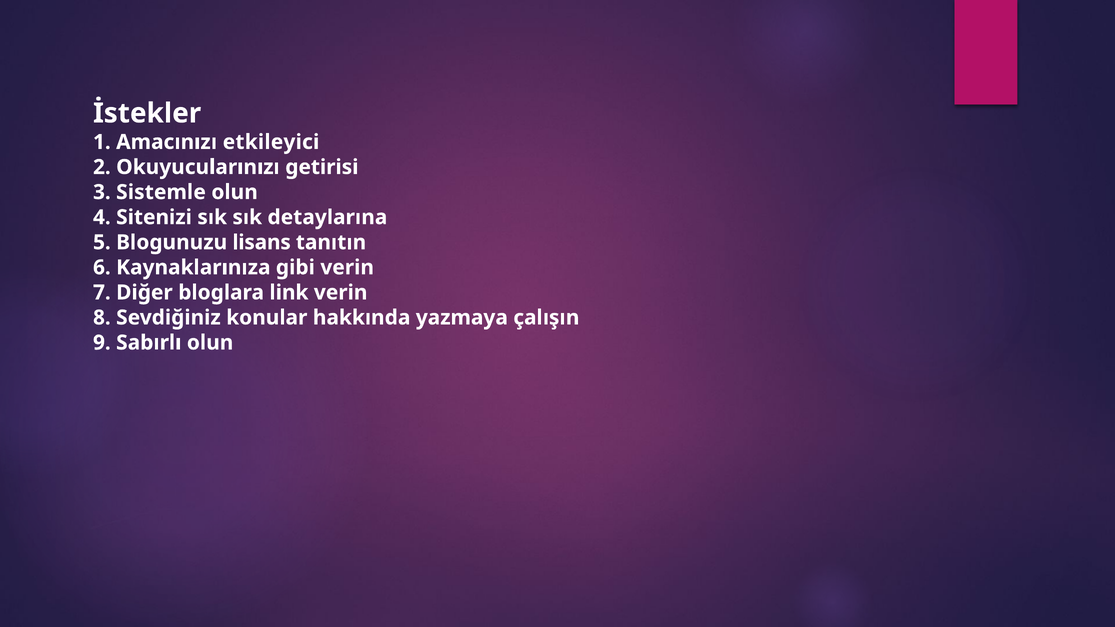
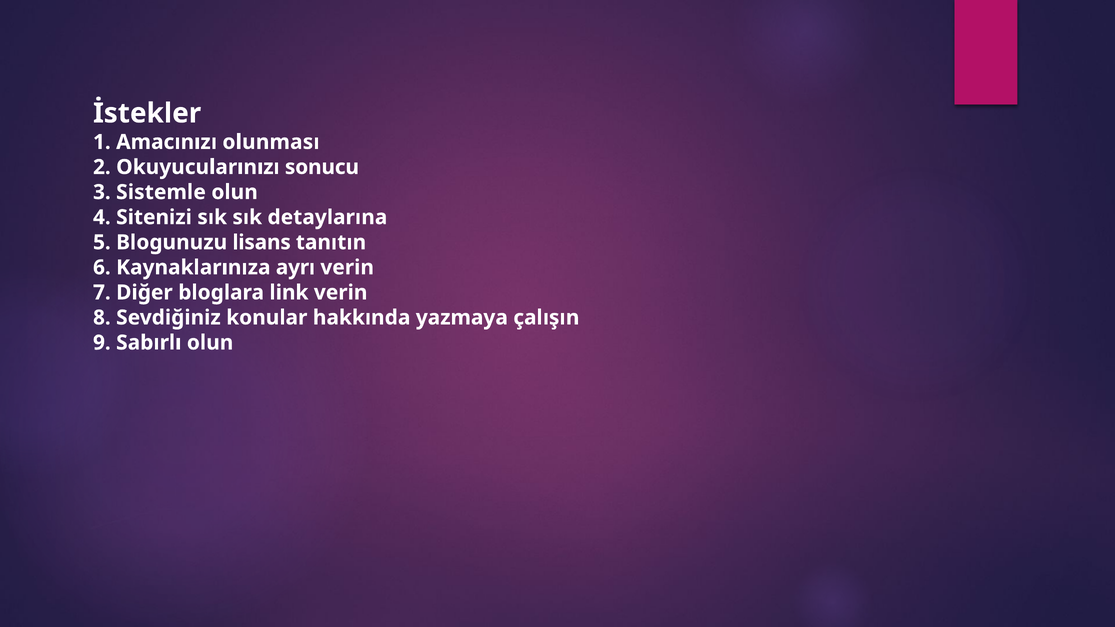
etkileyici: etkileyici -> olunması
getirisi: getirisi -> sonucu
gibi: gibi -> ayrı
